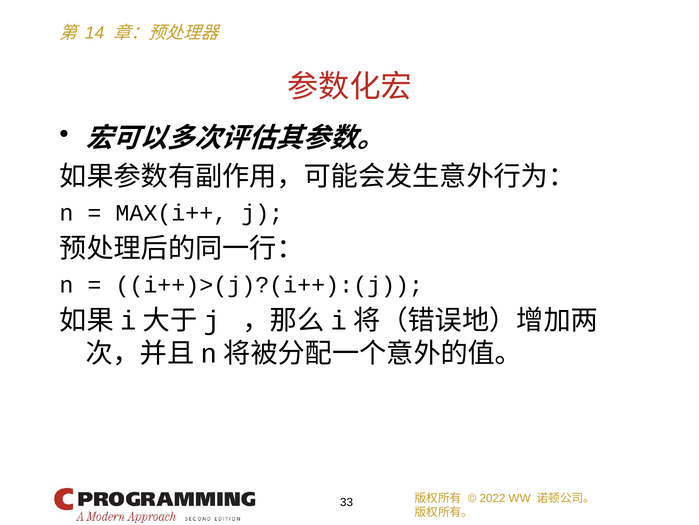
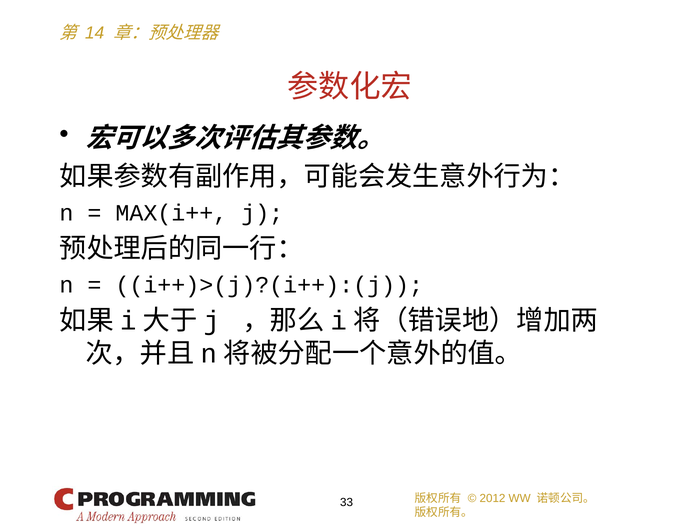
2022: 2022 -> 2012
